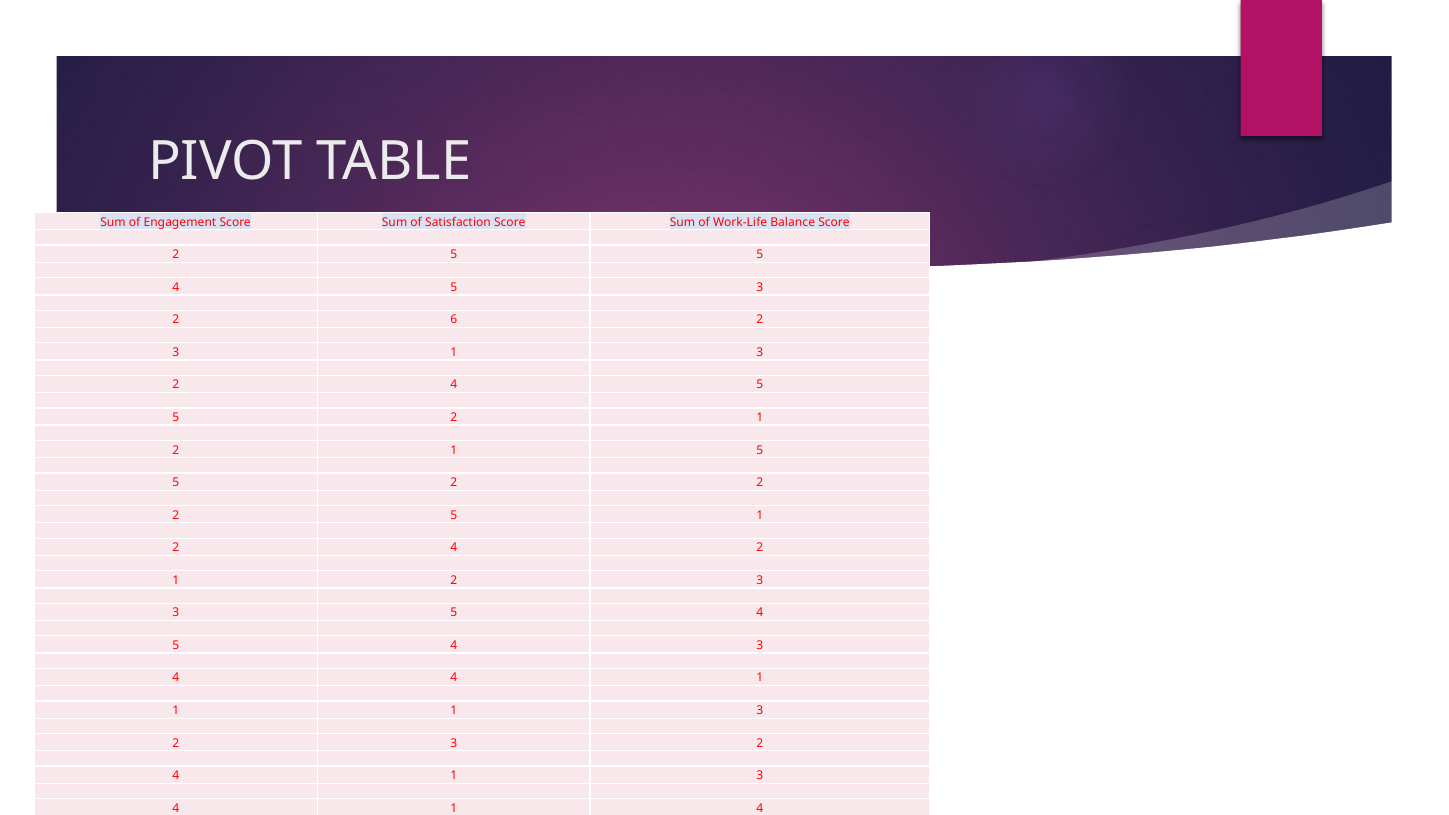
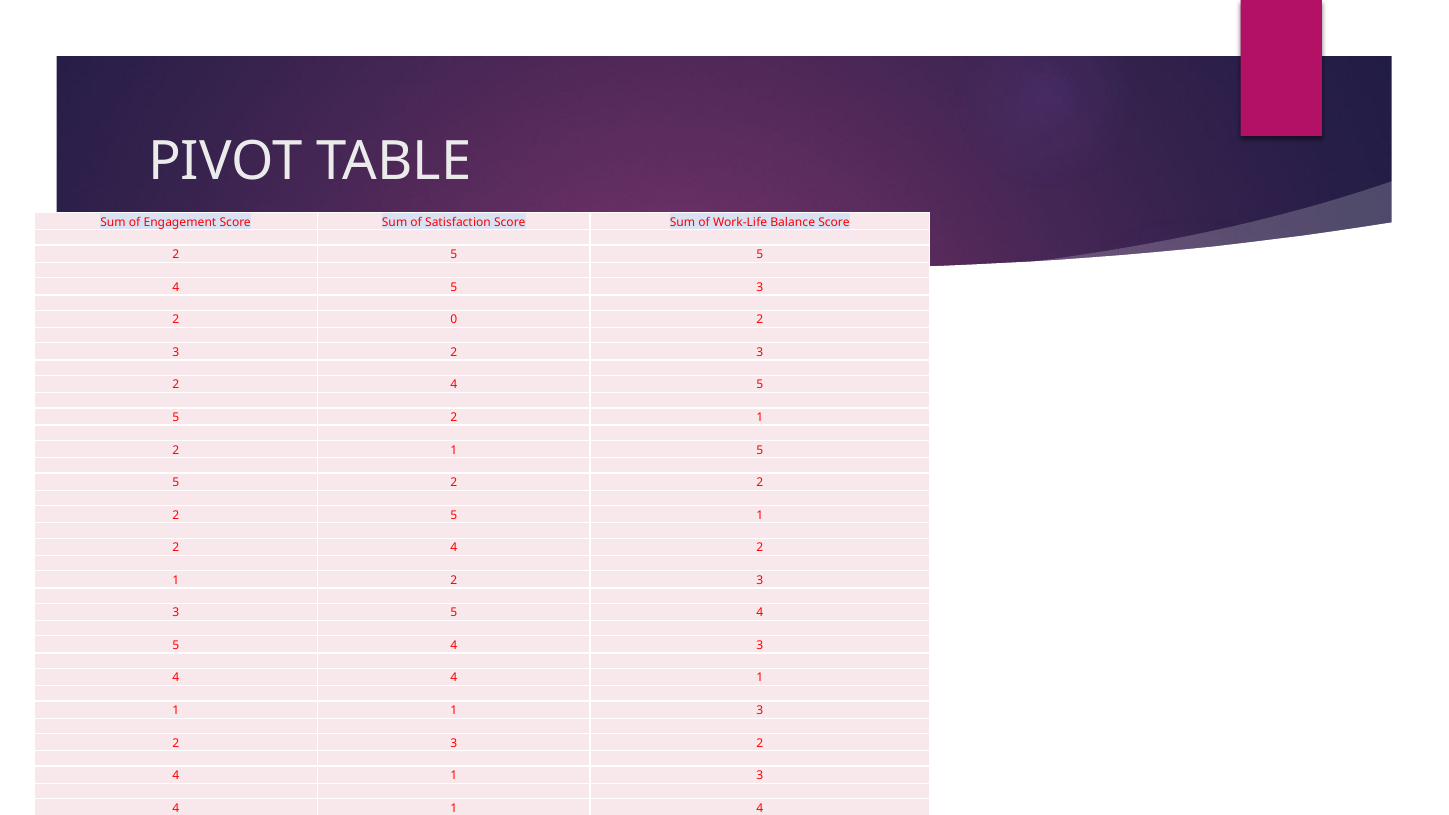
6: 6 -> 0
1 at (454, 352): 1 -> 2
